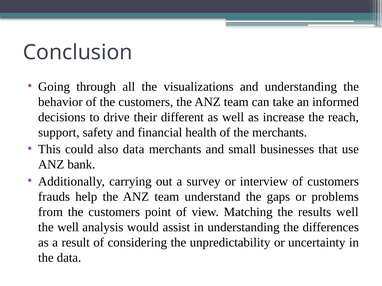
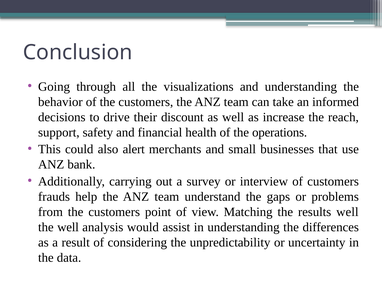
different: different -> discount
the merchants: merchants -> operations
also data: data -> alert
